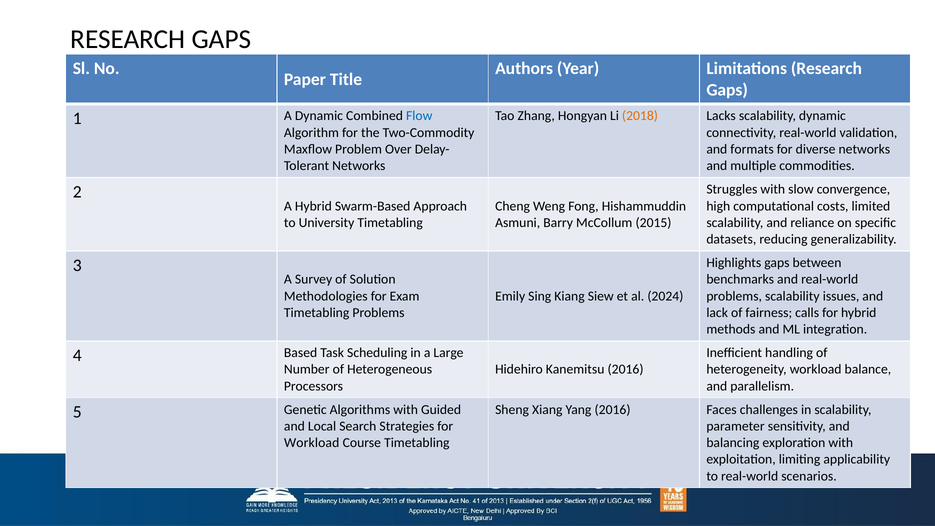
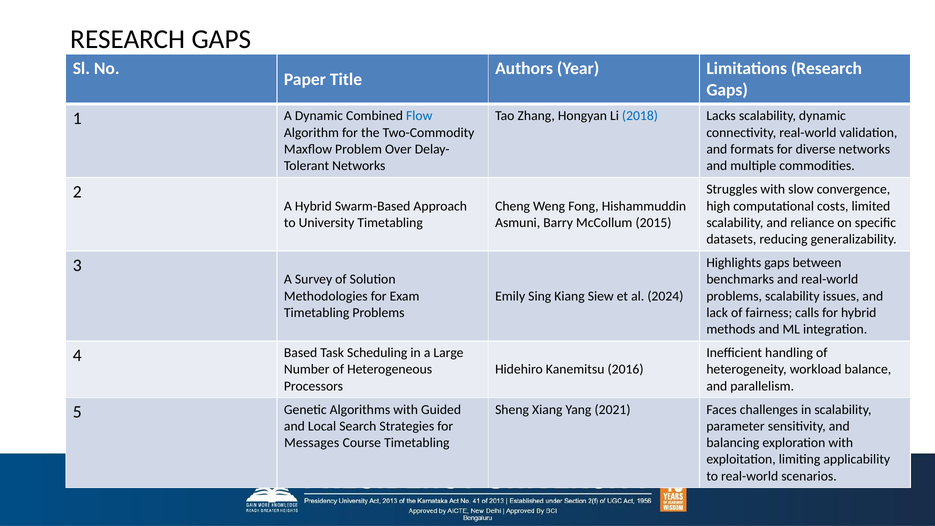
2018 colour: orange -> blue
Yang 2016: 2016 -> 2021
Workload at (312, 443): Workload -> Messages
